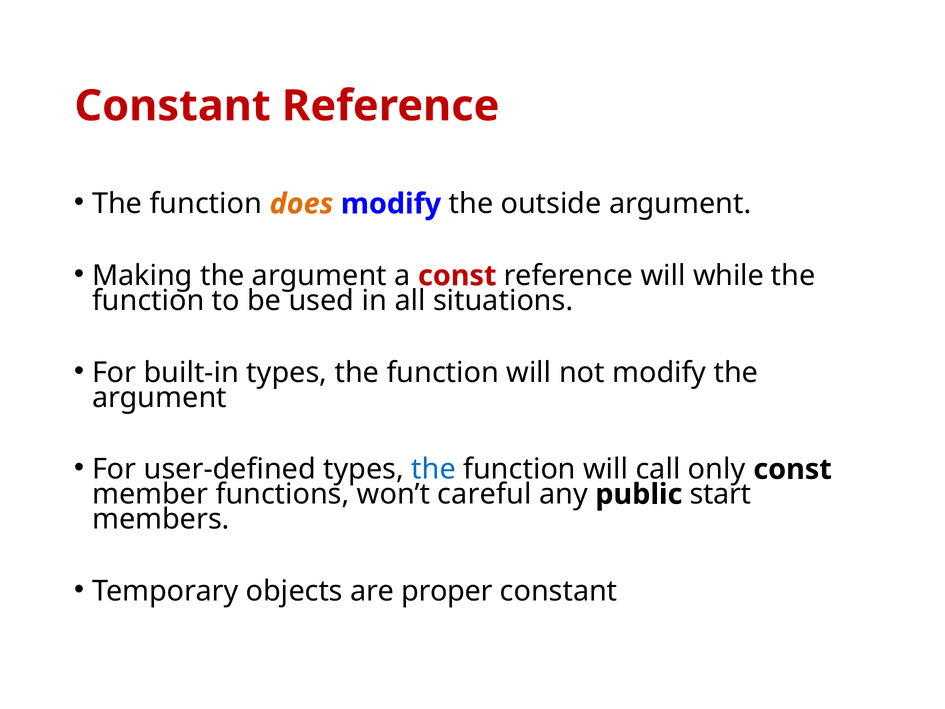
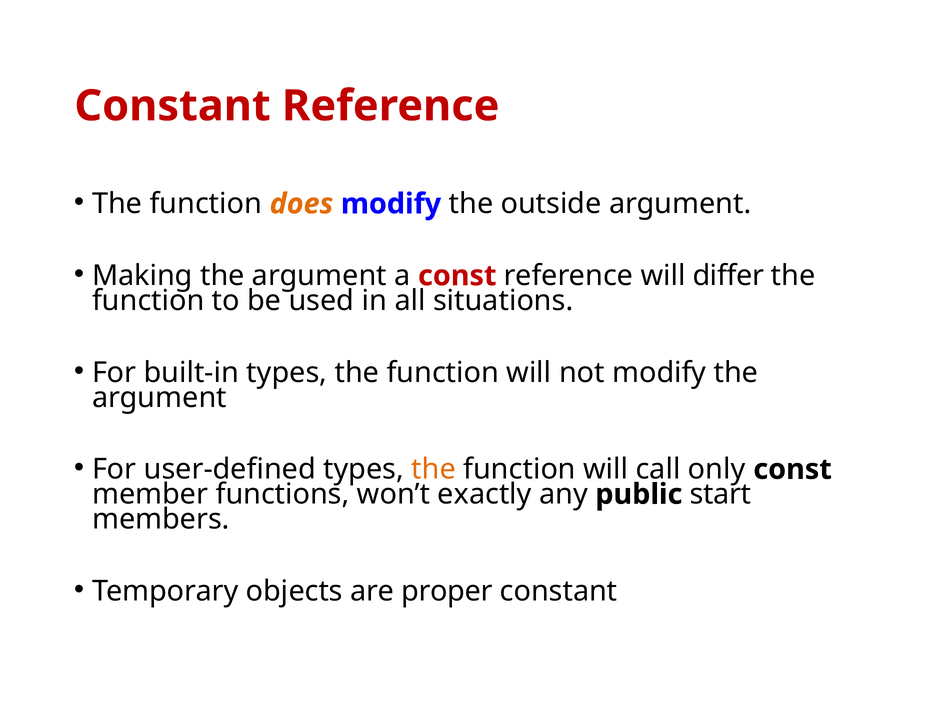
while: while -> differ
the at (434, 469) colour: blue -> orange
careful: careful -> exactly
